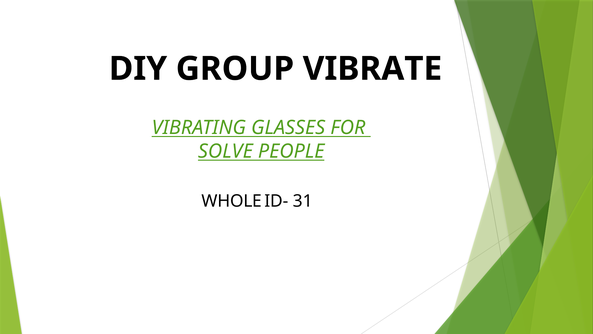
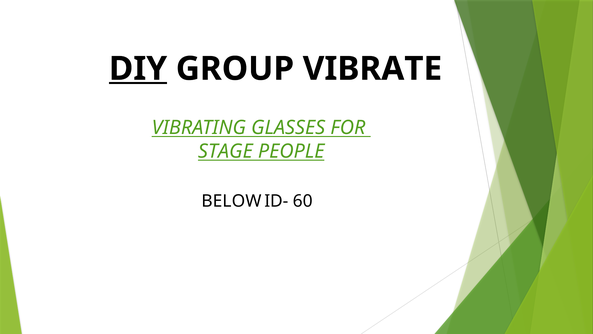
DIY underline: none -> present
SOLVE: SOLVE -> STAGE
WHOLE: WHOLE -> BELOW
31: 31 -> 60
